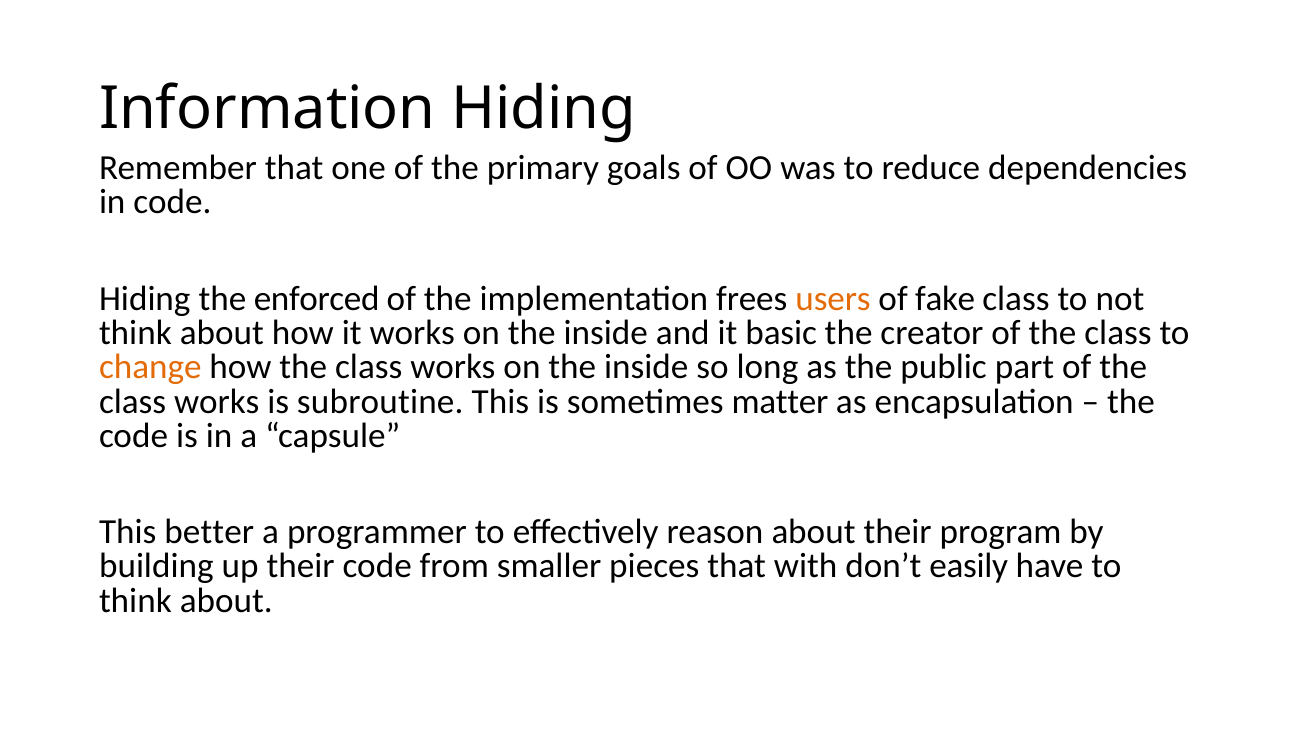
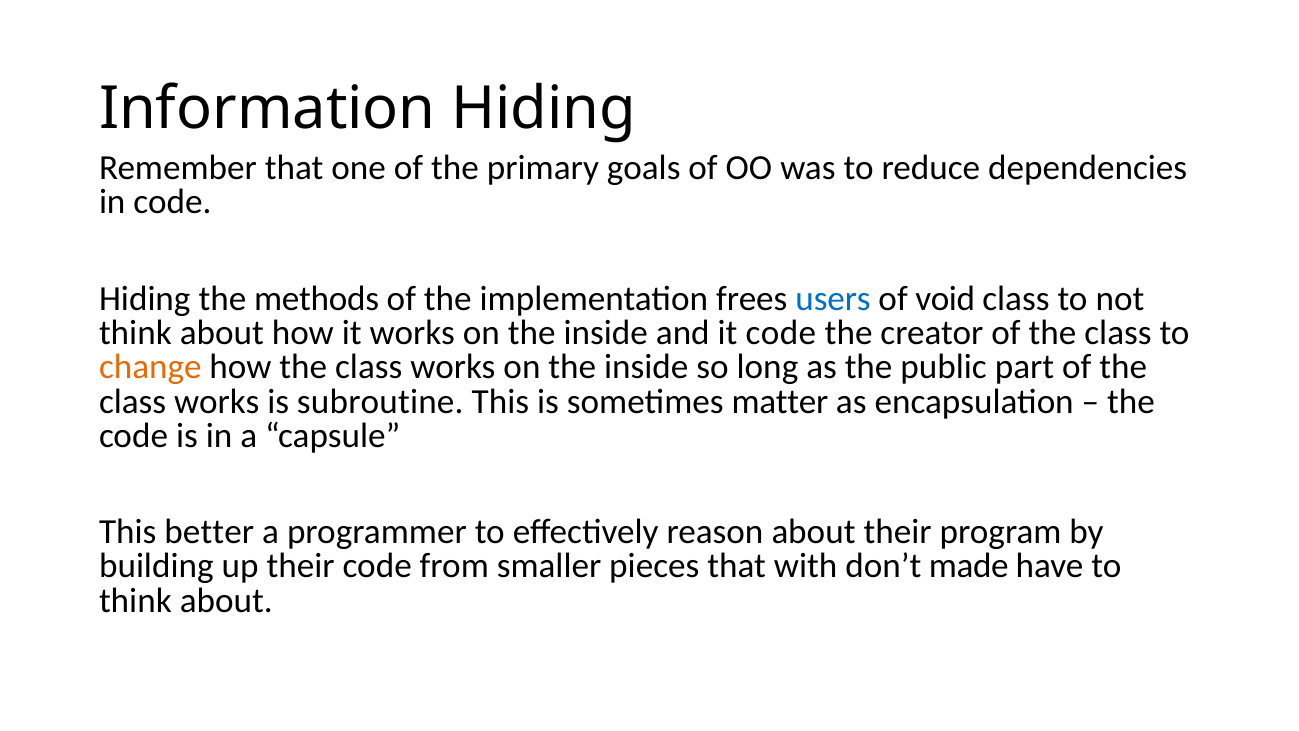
enforced: enforced -> methods
users colour: orange -> blue
fake: fake -> void
it basic: basic -> code
easily: easily -> made
